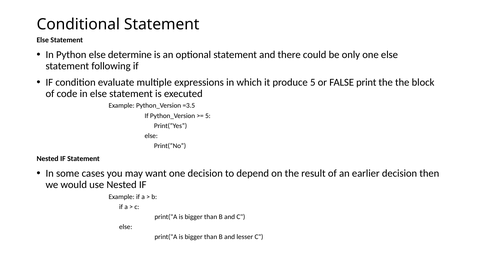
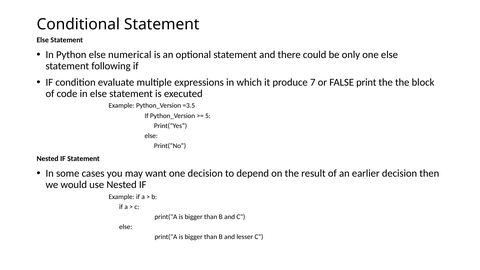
determine: determine -> numerical
produce 5: 5 -> 7
